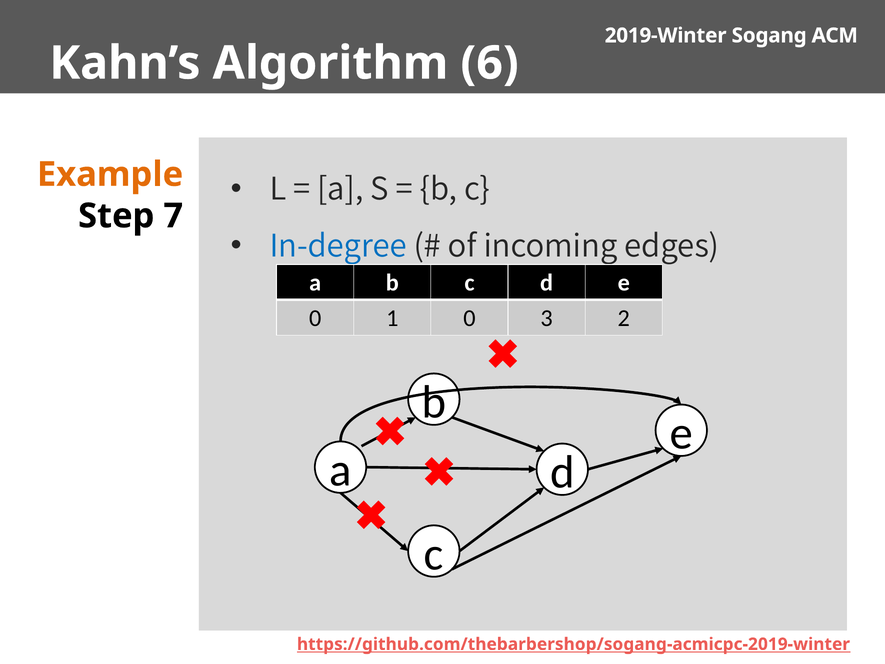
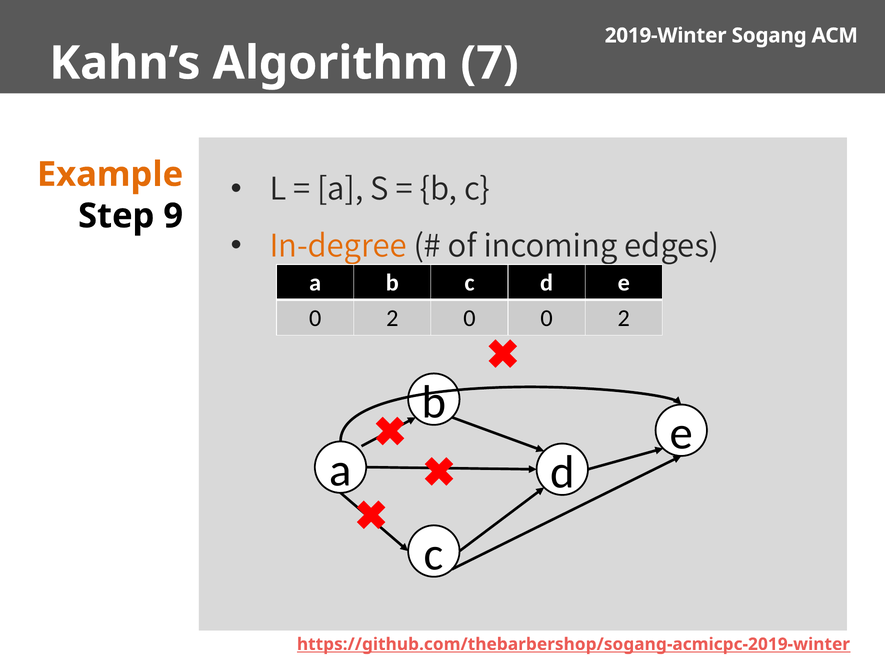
6: 6 -> 7
7: 7 -> 9
In-degree colour: blue -> orange
1 at (392, 318): 1 -> 2
0 3: 3 -> 0
